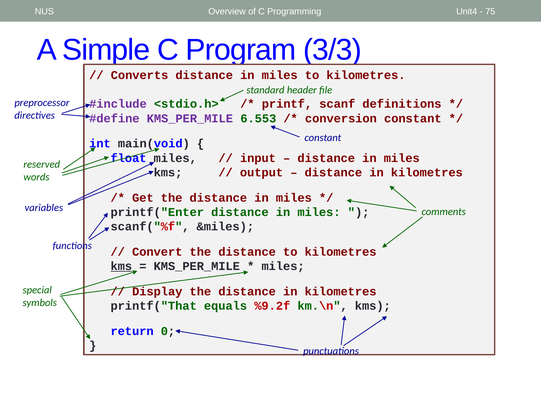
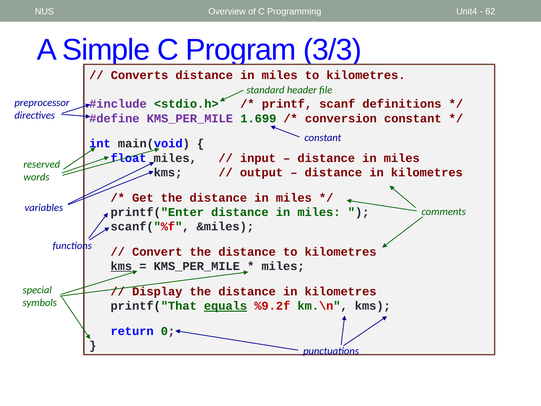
75: 75 -> 62
6.553: 6.553 -> 1.699
equals underline: none -> present
